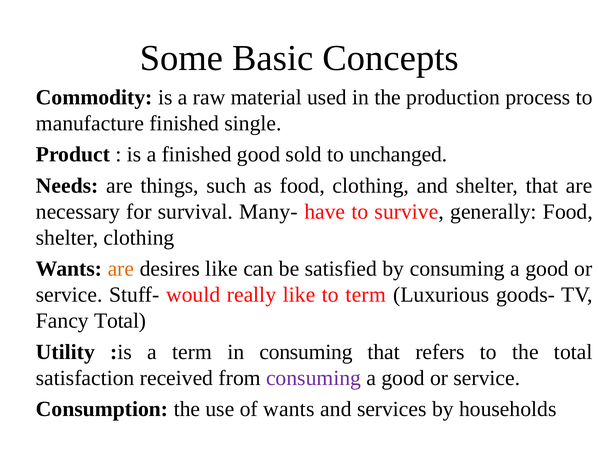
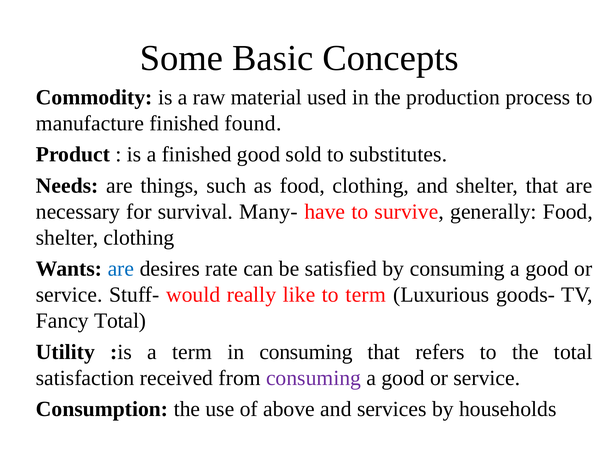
single: single -> found
unchanged: unchanged -> substitutes
are at (121, 269) colour: orange -> blue
desires like: like -> rate
of wants: wants -> above
